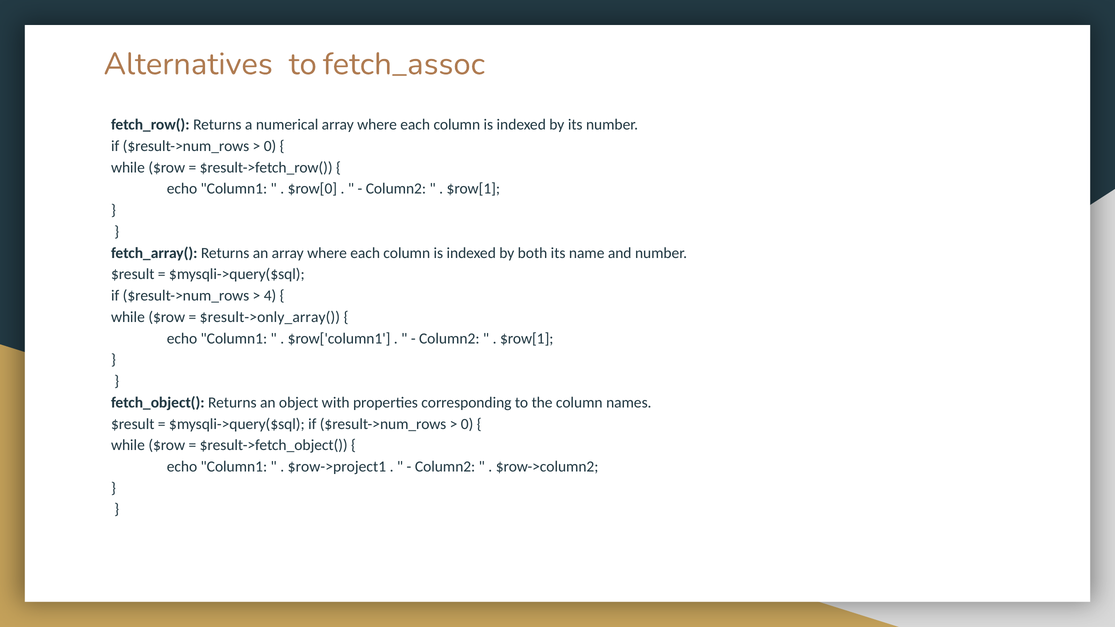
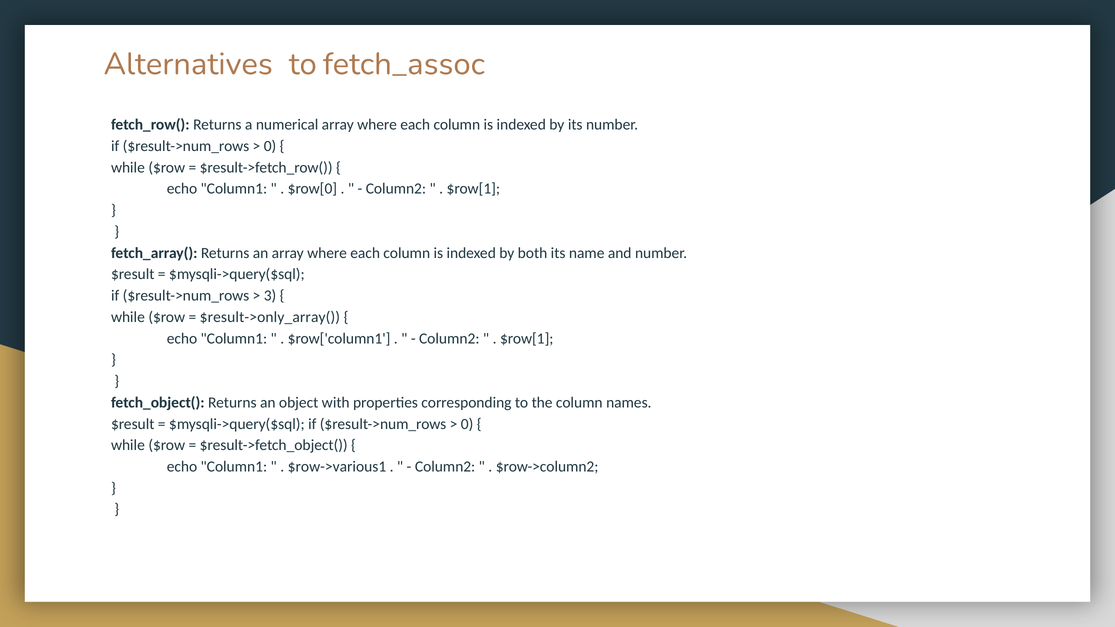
4: 4 -> 3
$row->project1: $row->project1 -> $row->various1
